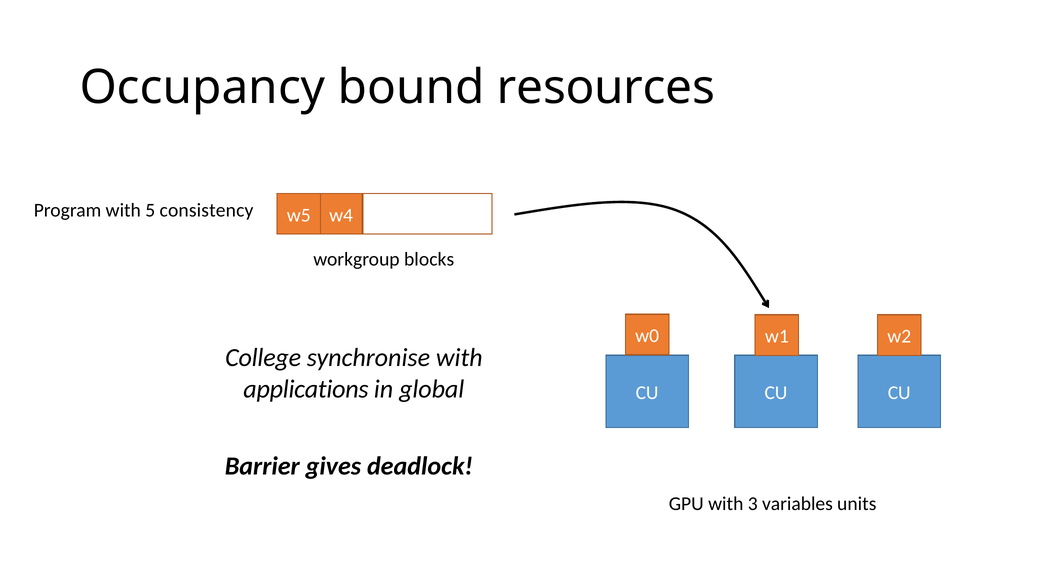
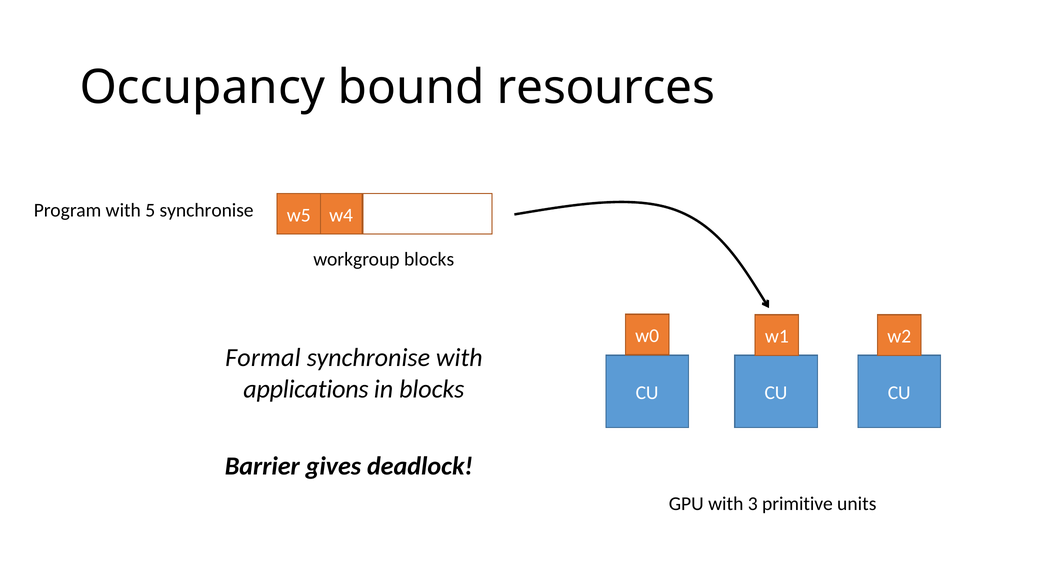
5 consistency: consistency -> synchronise
College: College -> Formal
in global: global -> blocks
variables: variables -> primitive
